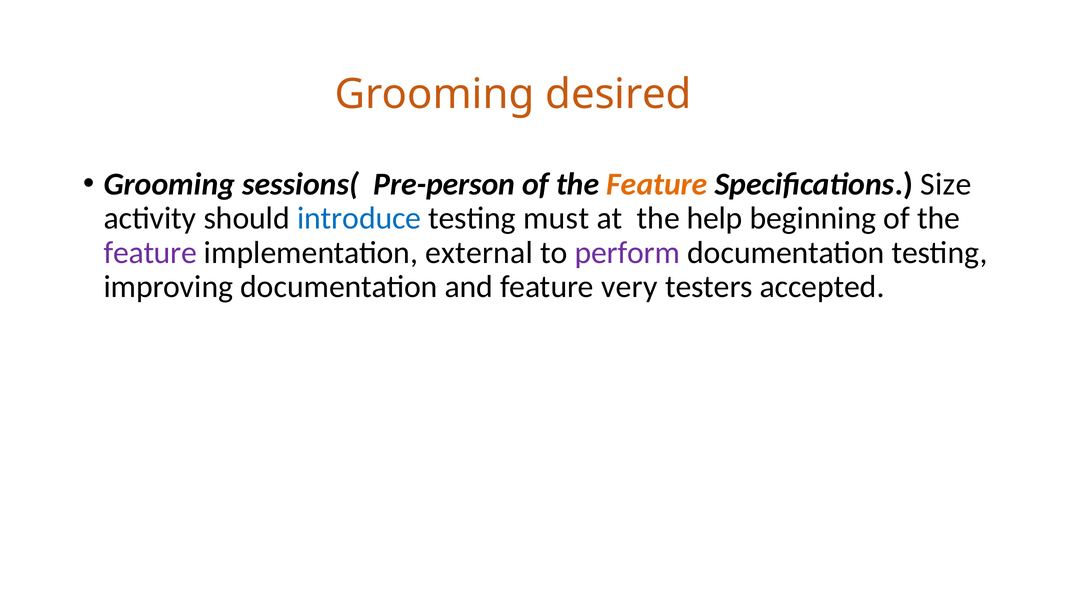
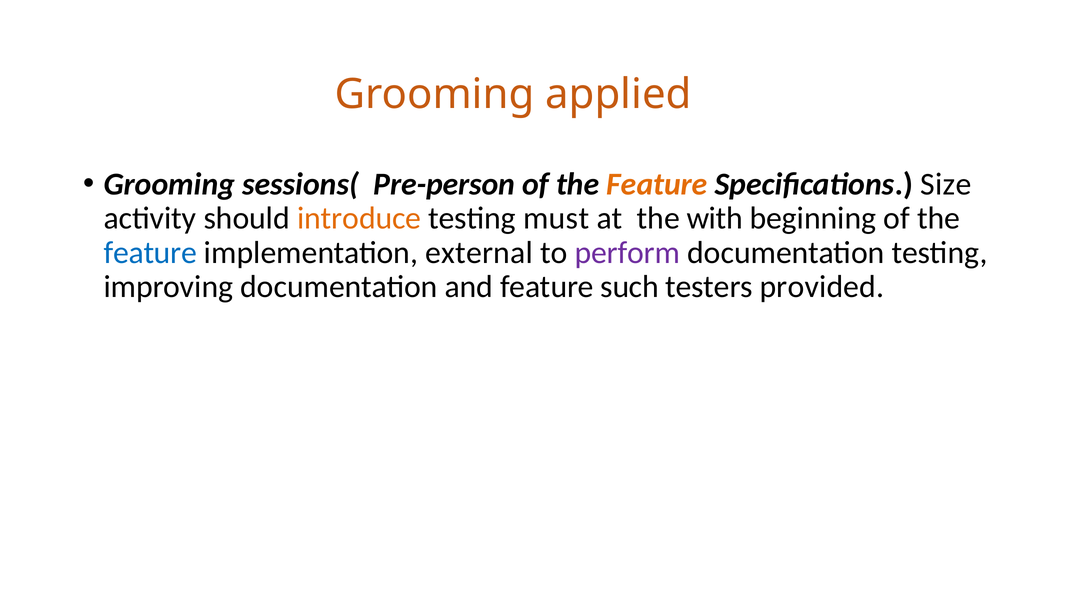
desired: desired -> applied
introduce colour: blue -> orange
help: help -> with
feature at (150, 253) colour: purple -> blue
very: very -> such
accepted: accepted -> provided
